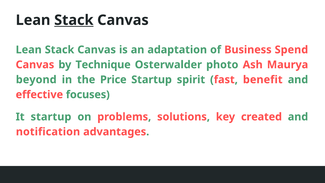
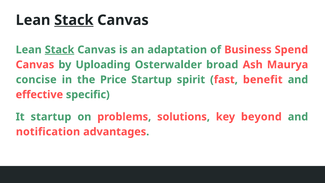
Stack at (60, 50) underline: none -> present
Technique: Technique -> Uploading
photo: photo -> broad
beyond: beyond -> concise
focuses: focuses -> specific
created: created -> beyond
